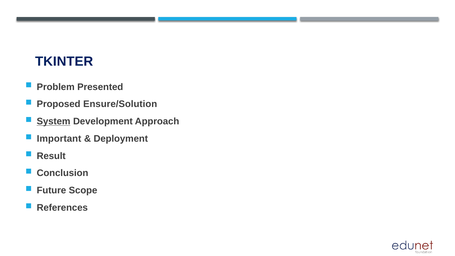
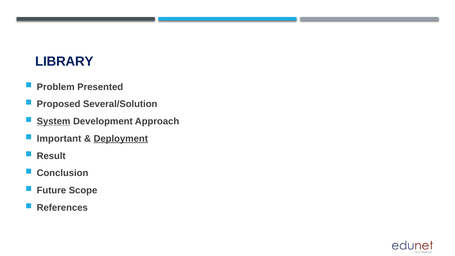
TKINTER: TKINTER -> LIBRARY
Ensure/Solution: Ensure/Solution -> Several/Solution
Deployment underline: none -> present
